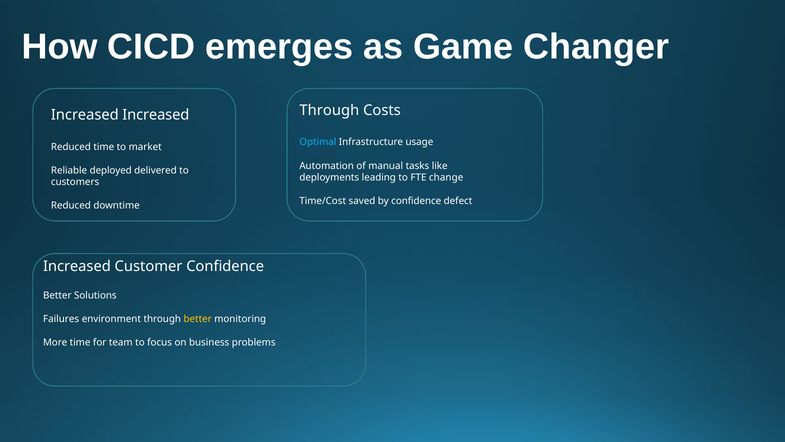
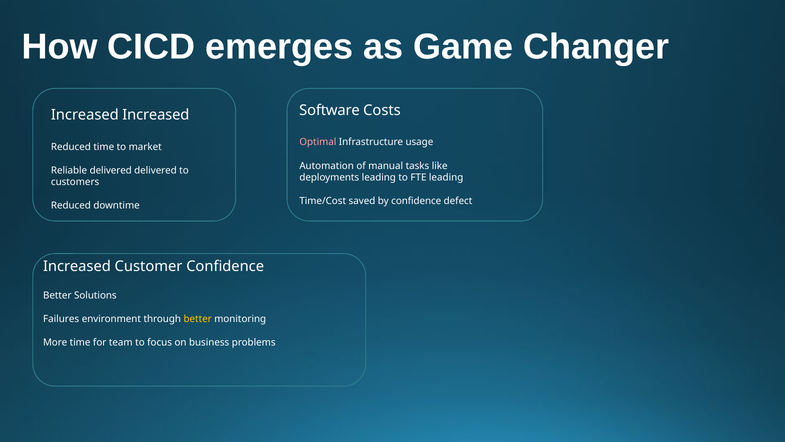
Through at (329, 110): Through -> Software
Optimal colour: light blue -> pink
Reliable deployed: deployed -> delivered
FTE change: change -> leading
